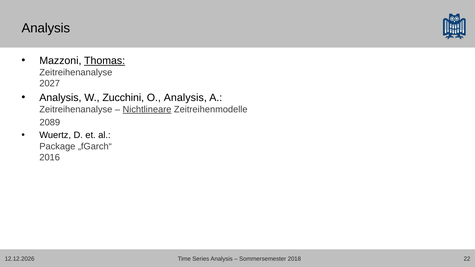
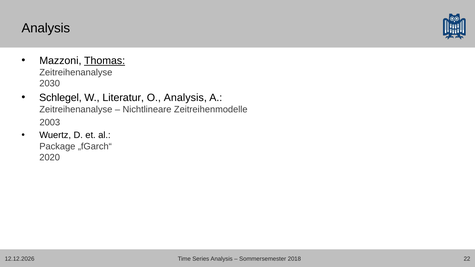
2027: 2027 -> 2030
Analysis at (60, 98): Analysis -> Schlegel
Zucchini: Zucchini -> Literatur
Nichtlineare underline: present -> none
2089: 2089 -> 2003
2016: 2016 -> 2020
